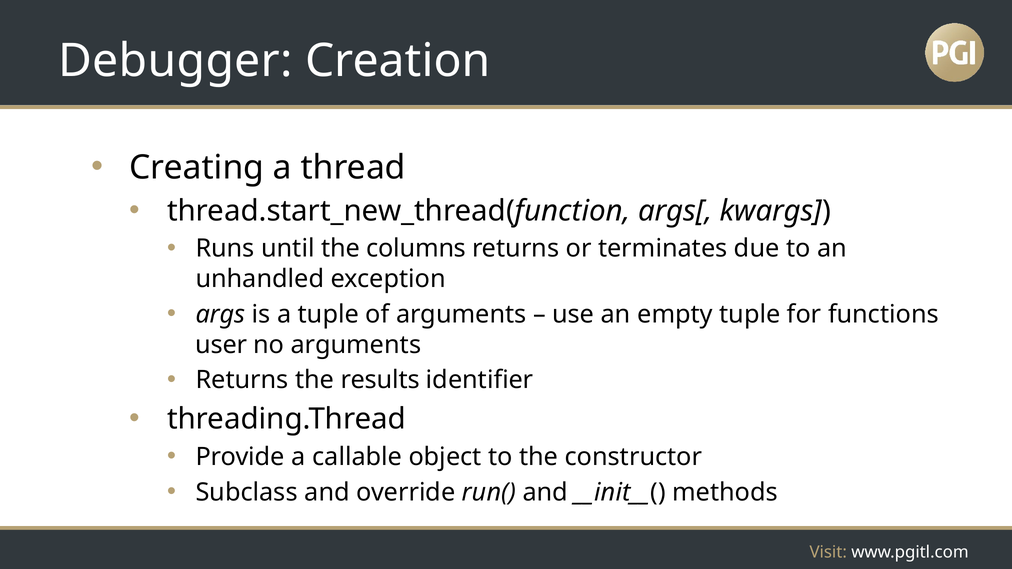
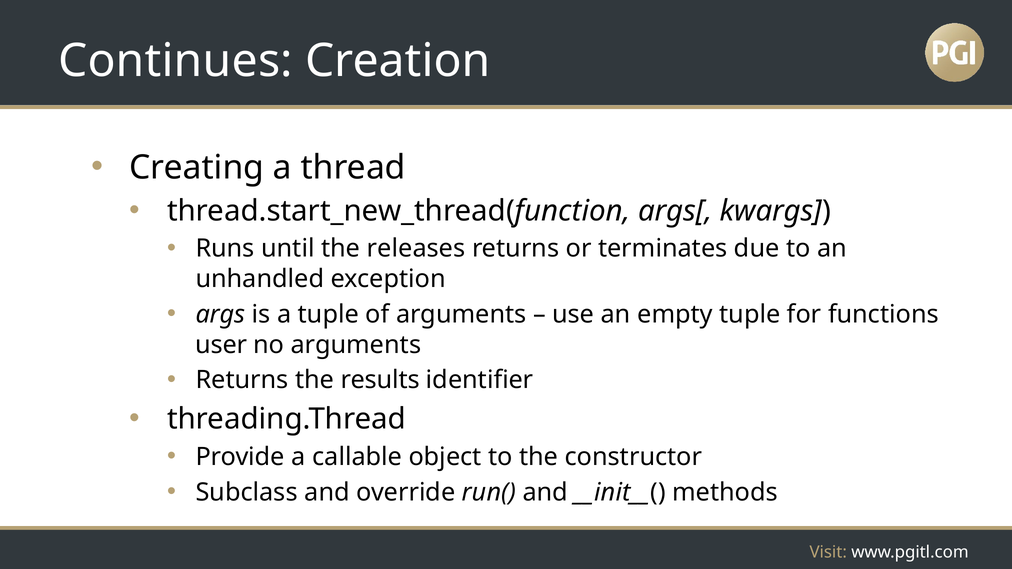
Debugger: Debugger -> Continues
columns: columns -> releases
